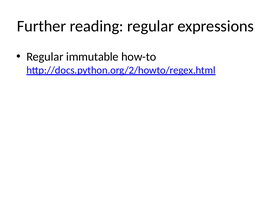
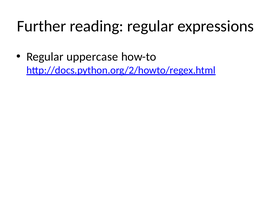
immutable: immutable -> uppercase
